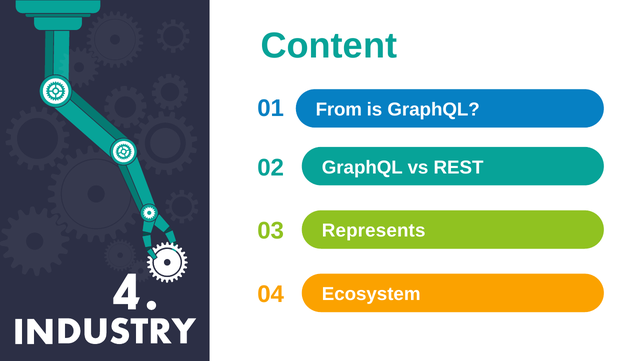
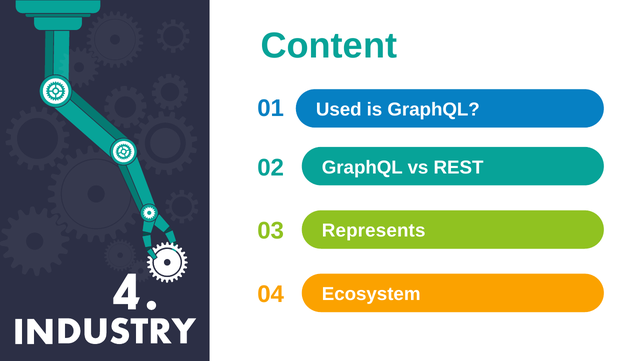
From: From -> Used
